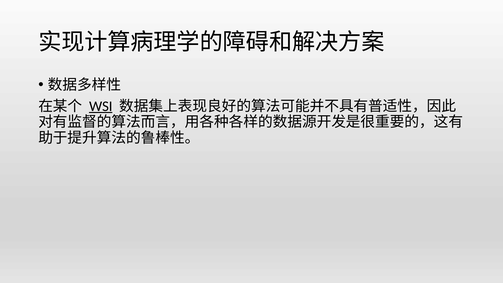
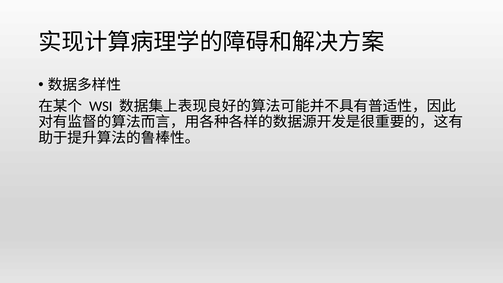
WSI underline: present -> none
